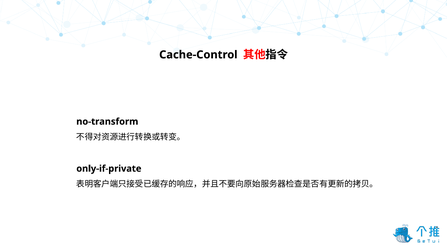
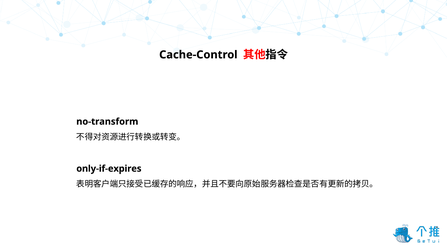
only-if-private: only-if-private -> only-if-expires
